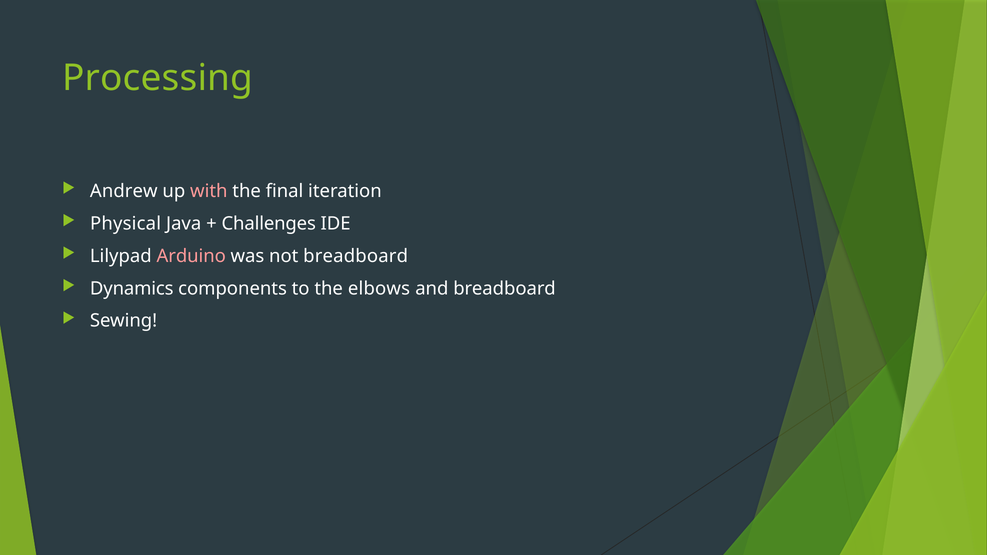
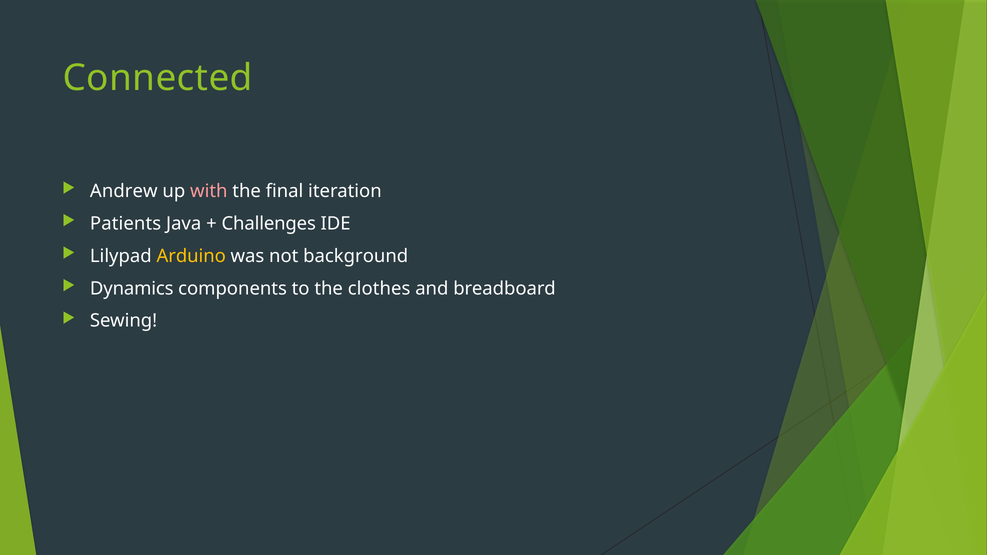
Processing: Processing -> Connected
Physical: Physical -> Patients
Arduino colour: pink -> yellow
not breadboard: breadboard -> background
elbows: elbows -> clothes
